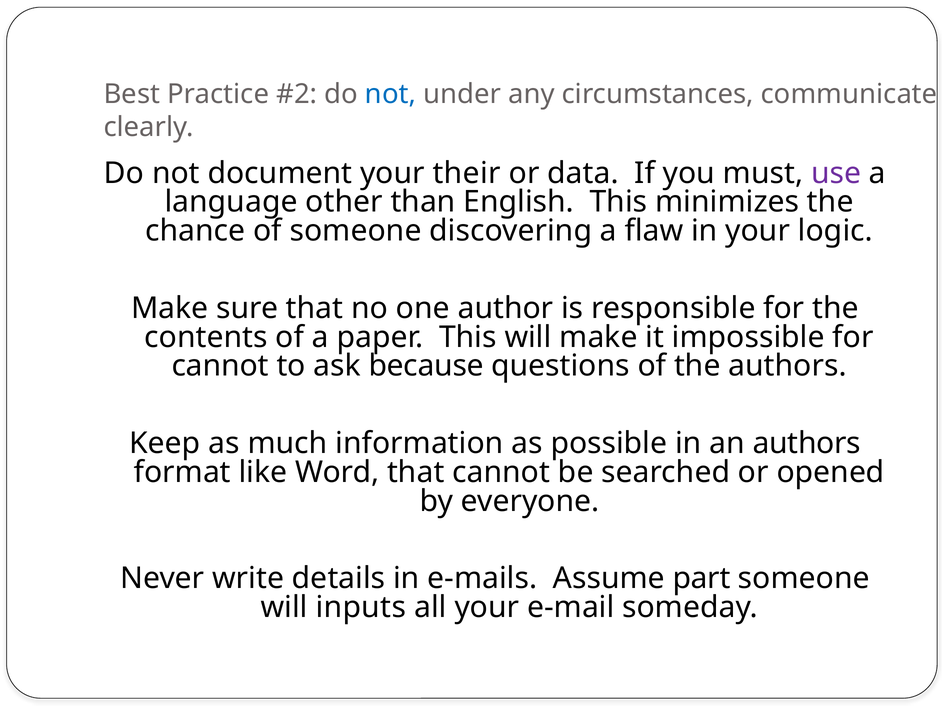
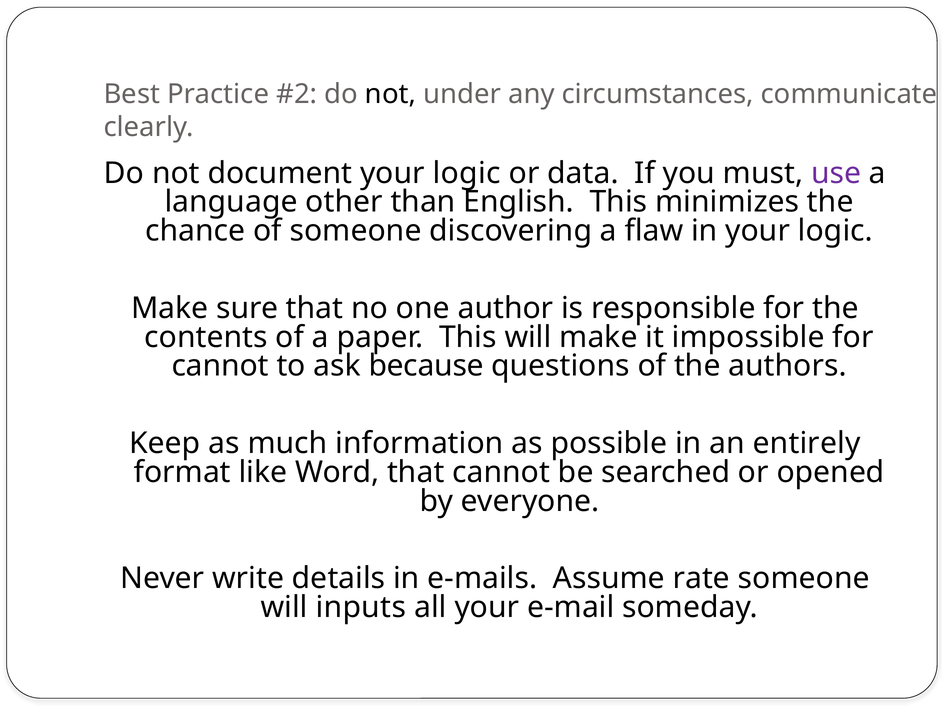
not at (391, 94) colour: blue -> black
document your their: their -> logic
an authors: authors -> entirely
part: part -> rate
